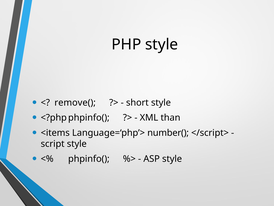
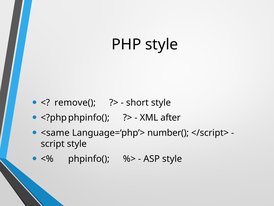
than: than -> after
<items: <items -> <same
